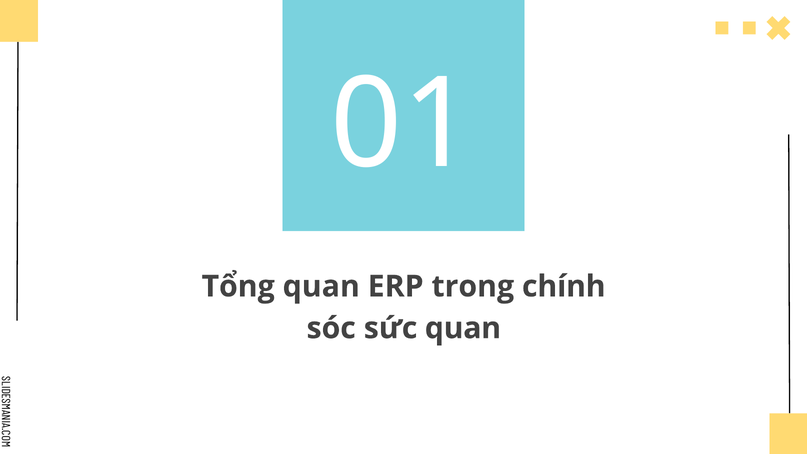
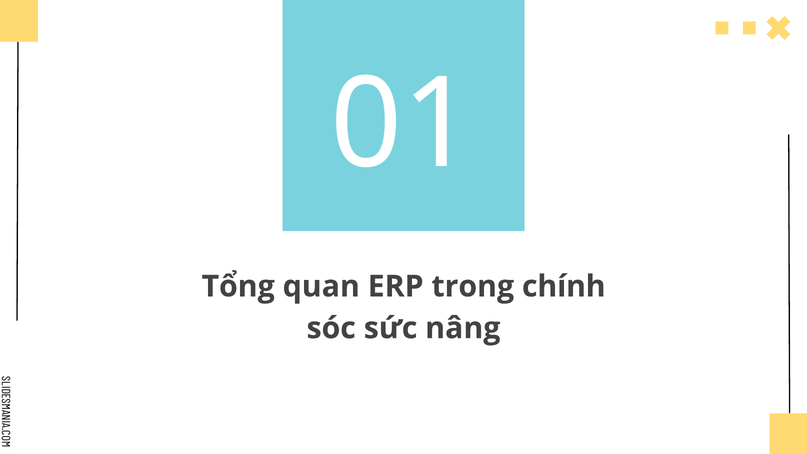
sức quan: quan -> nâng
